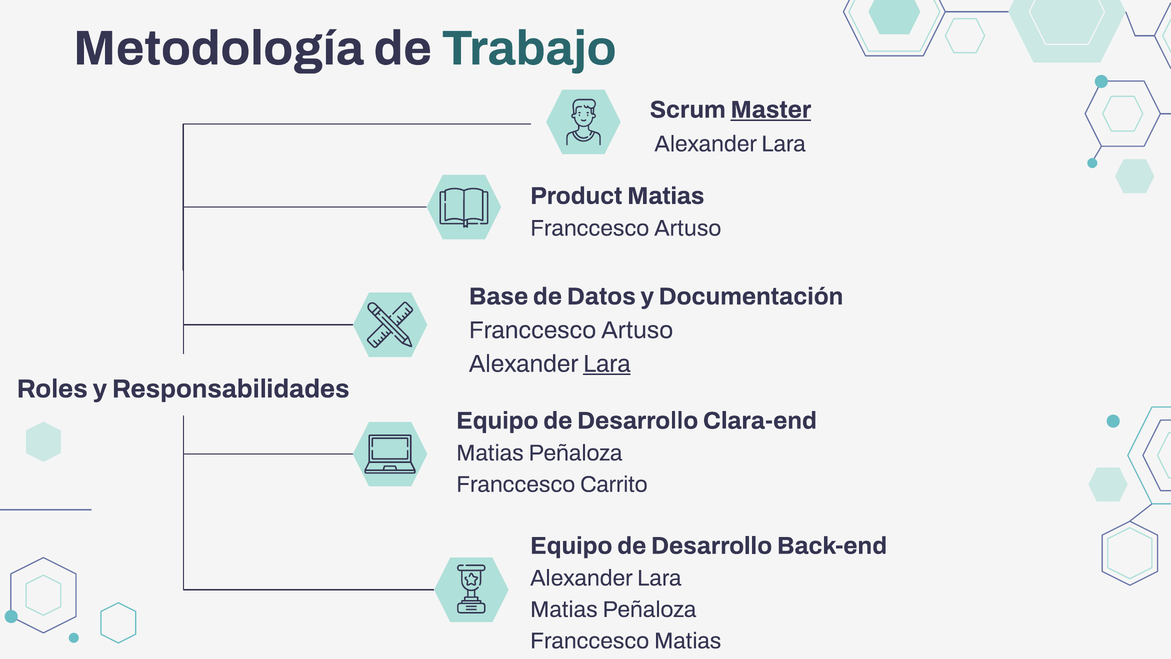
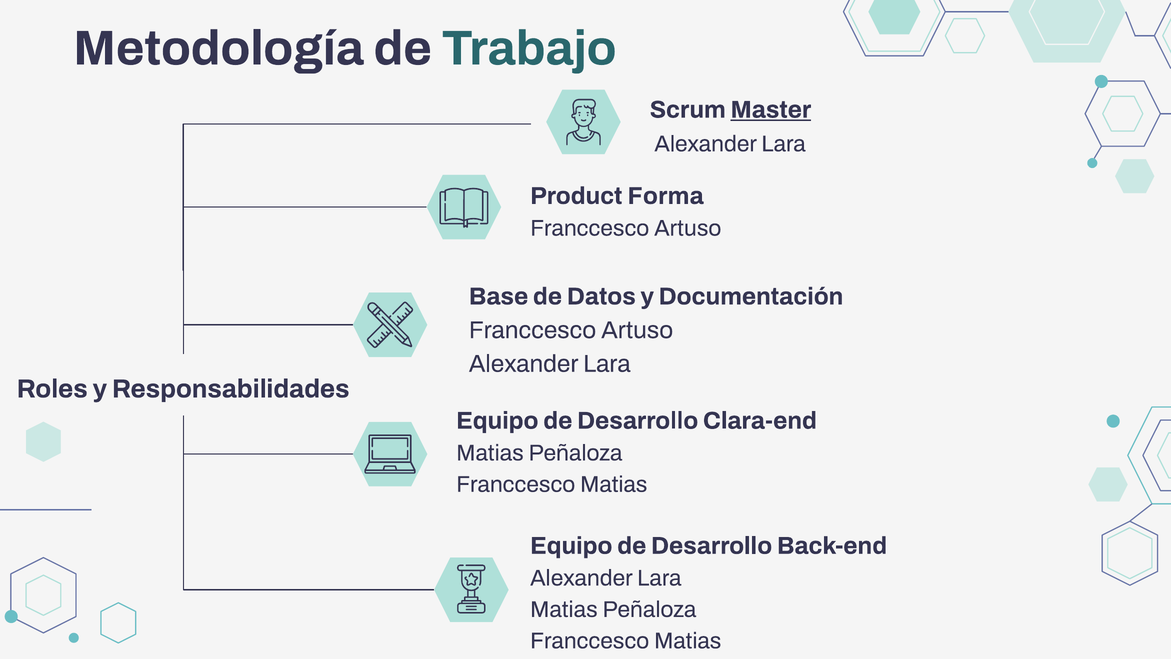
Product Matias: Matias -> Forma
Lara at (607, 364) underline: present -> none
Carrito at (614, 484): Carrito -> Matias
